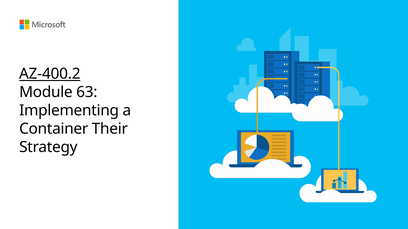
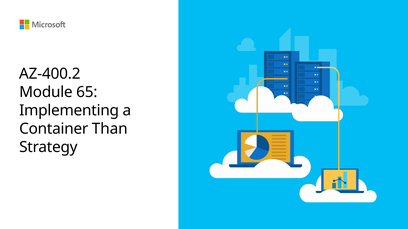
AZ-400.2 underline: present -> none
63: 63 -> 65
Their: Their -> Than
